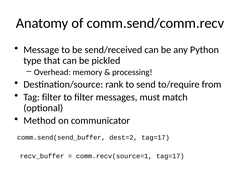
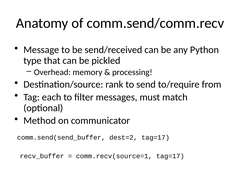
Tag filter: filter -> each
